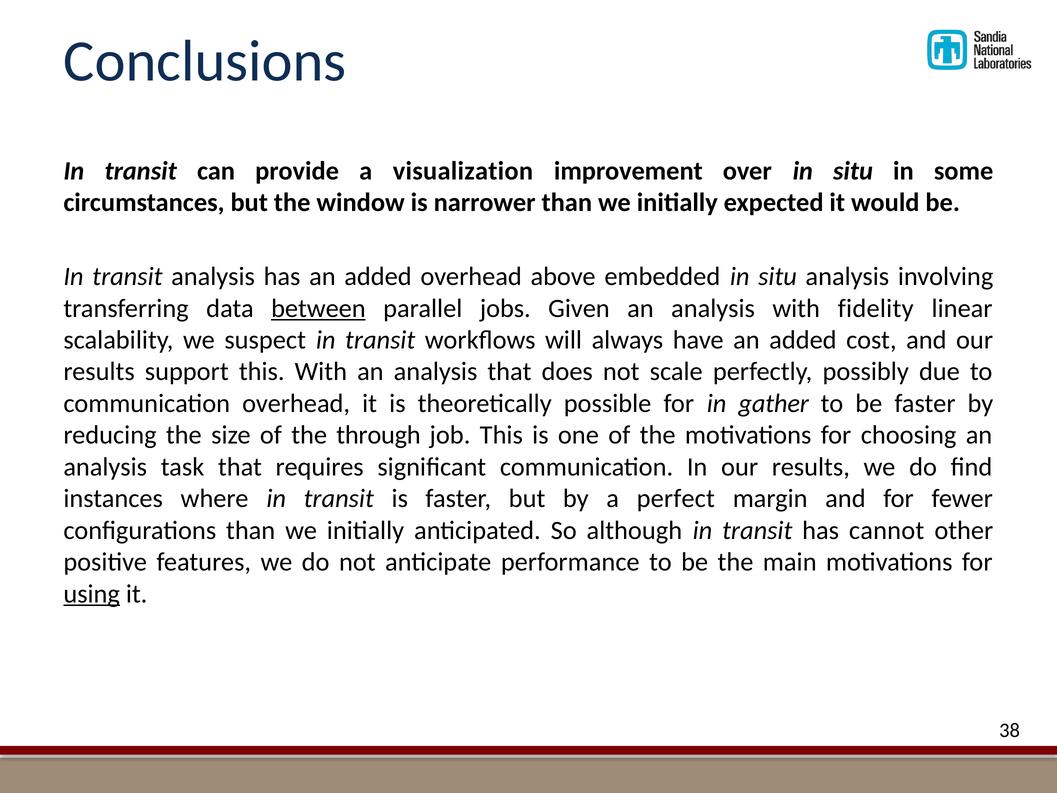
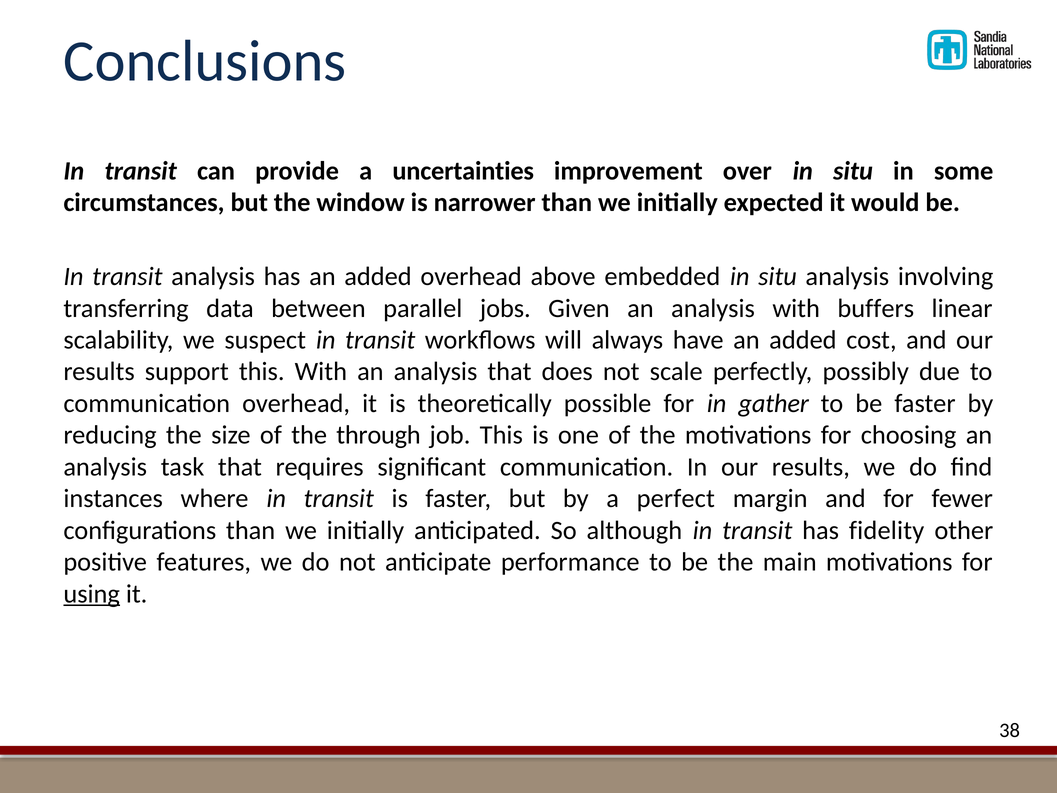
visualization: visualization -> uncertainties
between underline: present -> none
fidelity: fidelity -> buffers
cannot: cannot -> fidelity
